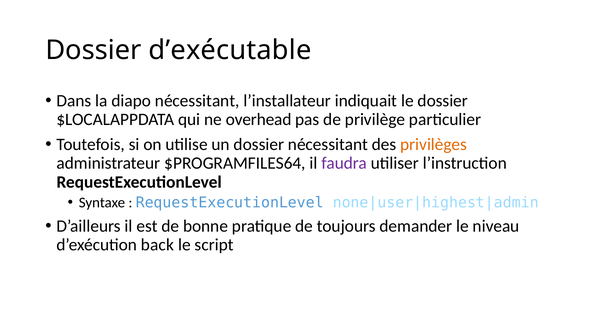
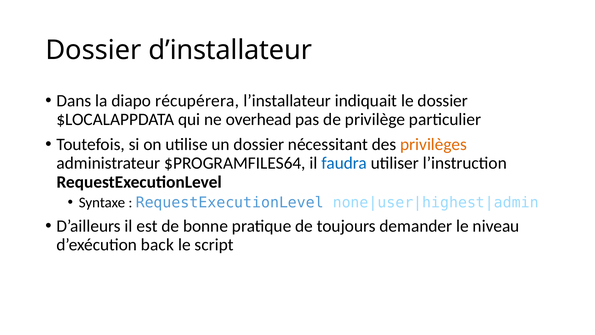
d’exécutable: d’exécutable -> d’installateur
diapo nécessitant: nécessitant -> récupérera
faudra colour: purple -> blue
